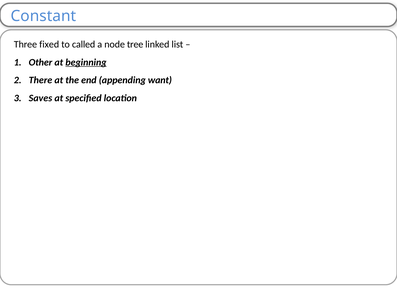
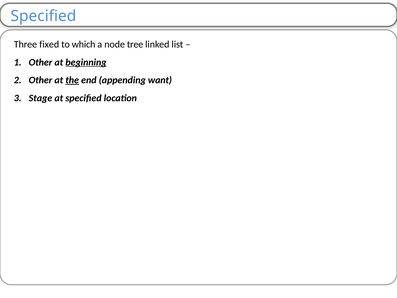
Constant at (43, 16): Constant -> Specified
called: called -> which
There at (40, 80): There -> Other
the underline: none -> present
Saves: Saves -> Stage
